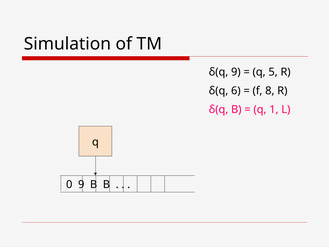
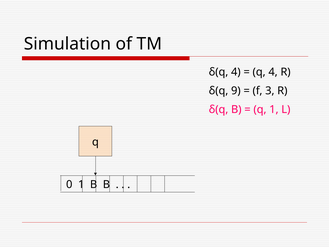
δ(q 9: 9 -> 4
q 5: 5 -> 4
6: 6 -> 9
8: 8 -> 3
0 9: 9 -> 1
